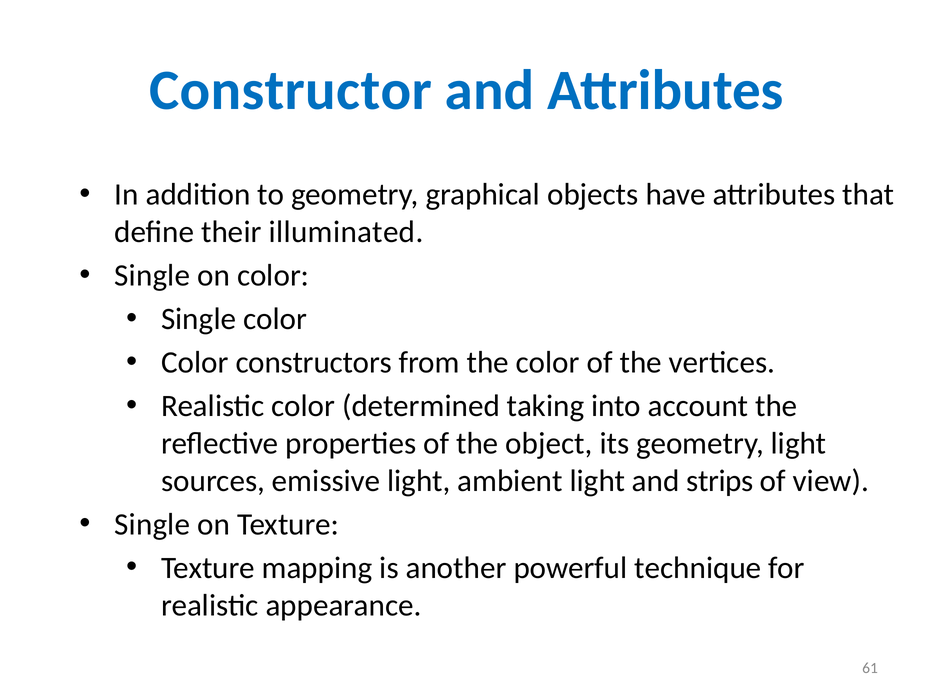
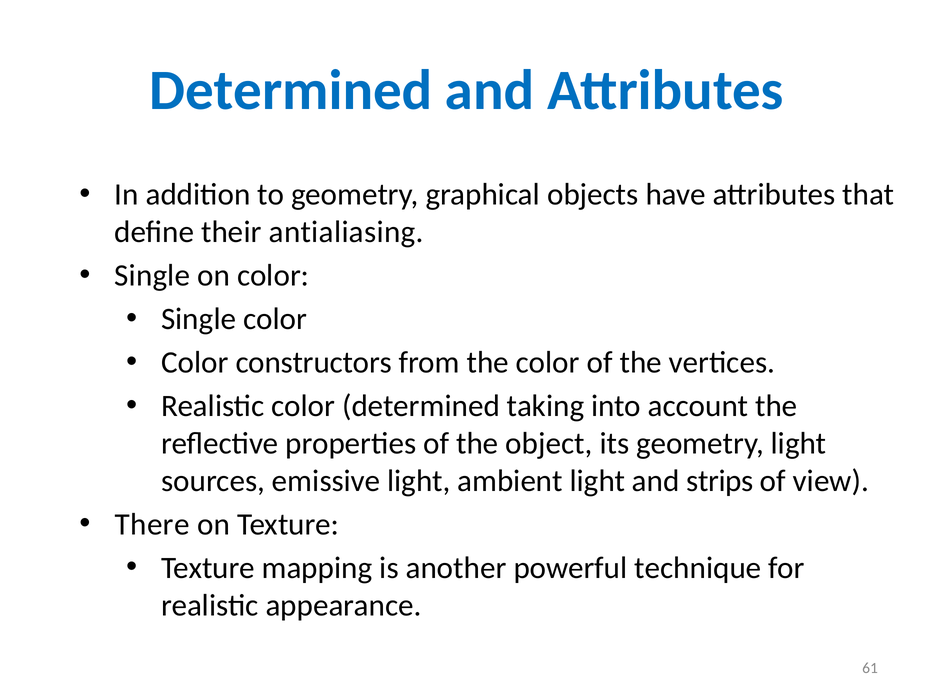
Constructor at (291, 90): Constructor -> Determined
illuminated: illuminated -> antialiasing
Single at (152, 525): Single -> There
